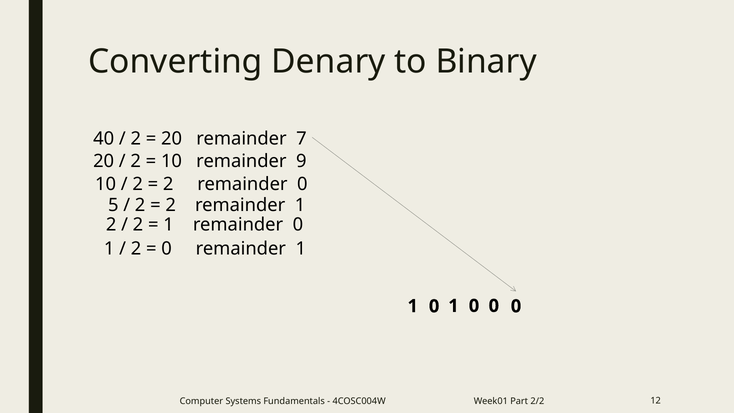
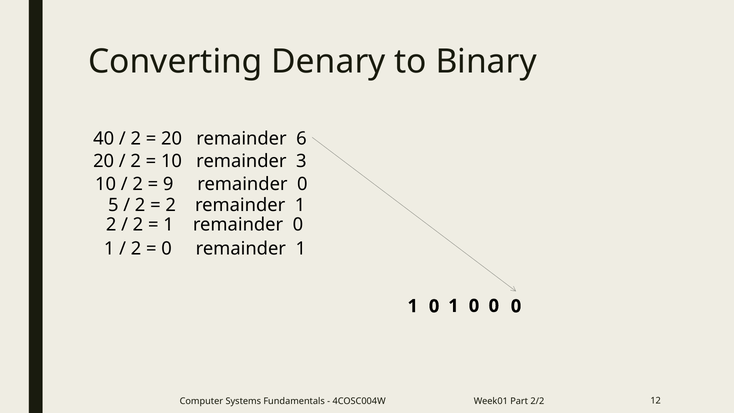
7: 7 -> 6
9: 9 -> 3
2 at (168, 184): 2 -> 9
